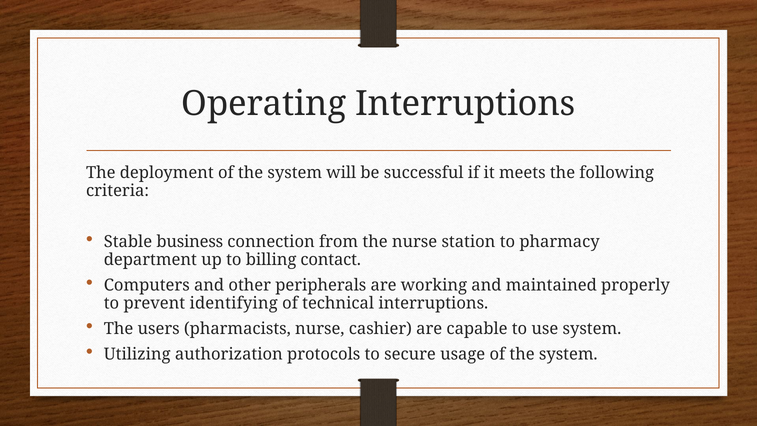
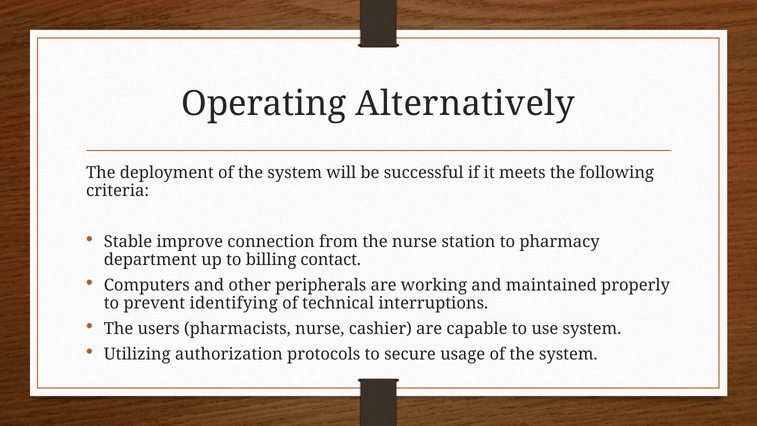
Operating Interruptions: Interruptions -> Alternatively
business: business -> improve
